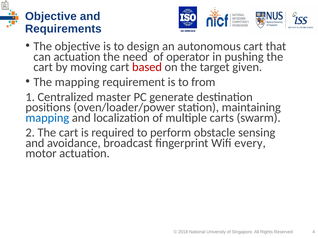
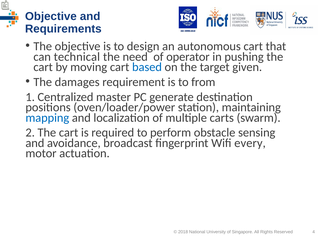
can actuation: actuation -> technical
based colour: red -> blue
The mapping: mapping -> damages
